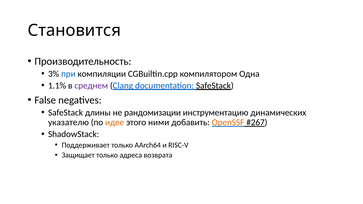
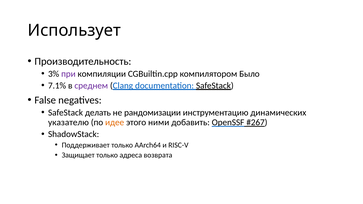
Становится: Становится -> Использует
при colour: blue -> purple
Одна: Одна -> Было
1.1%: 1.1% -> 7.1%
длины: длины -> делать
OpenSSF colour: orange -> black
